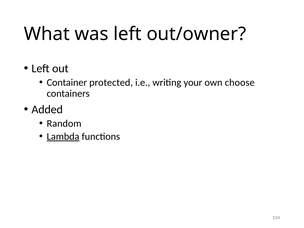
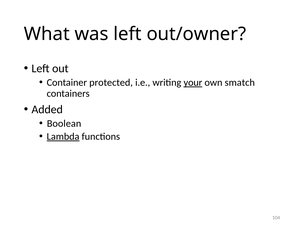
your underline: none -> present
choose: choose -> smatch
Random: Random -> Boolean
